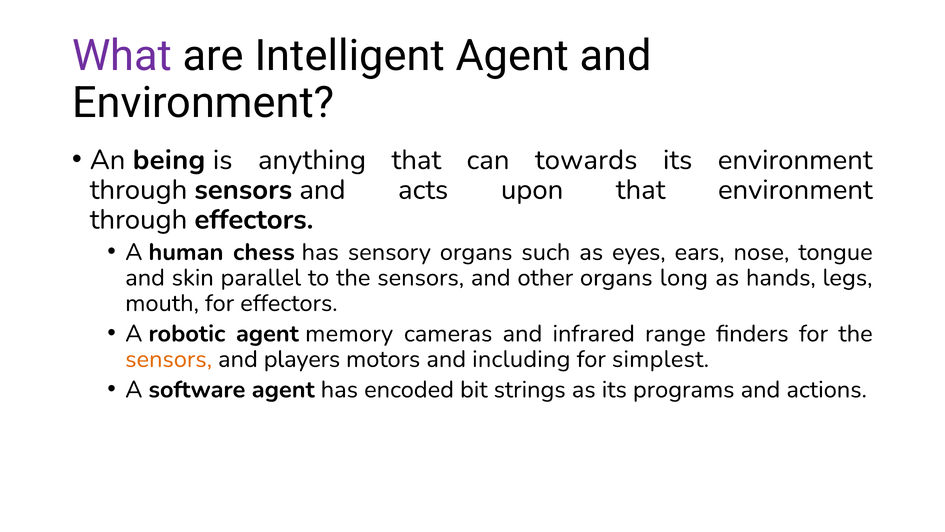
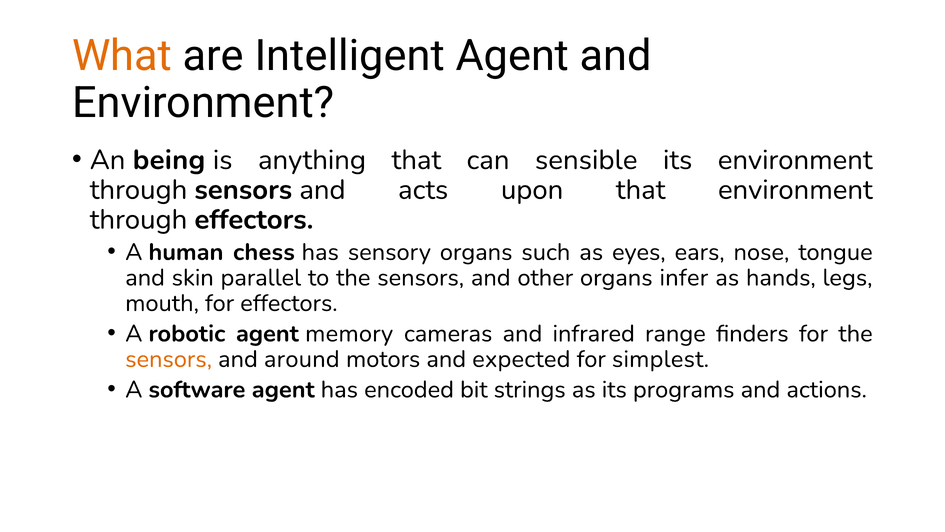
What colour: purple -> orange
towards: towards -> sensible
long: long -> infer
players: players -> around
including: including -> expected
